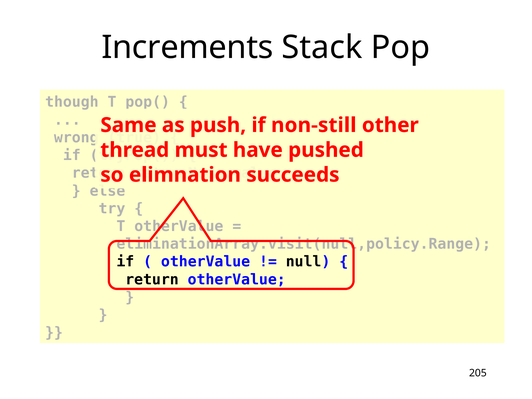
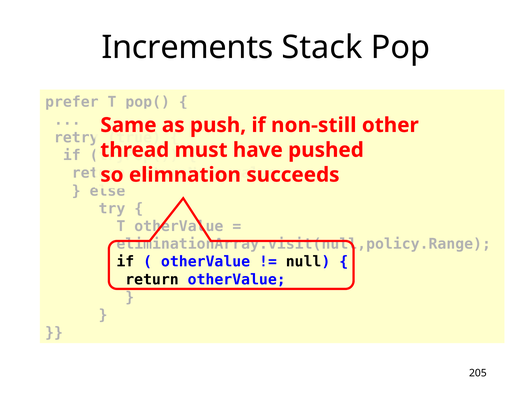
though: though -> prefer
wrong: wrong -> retry
